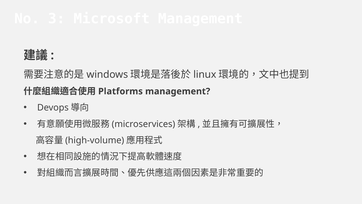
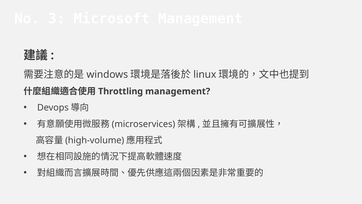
Platforms: Platforms -> Throttling
